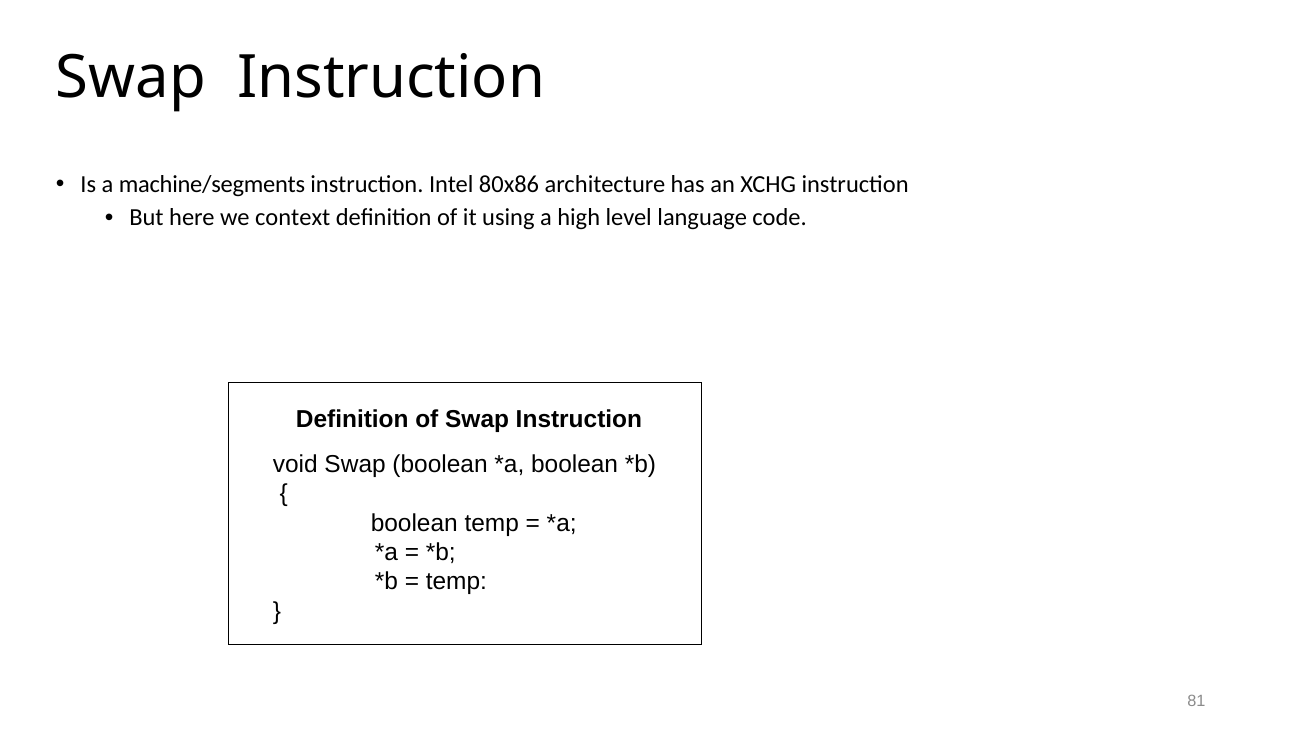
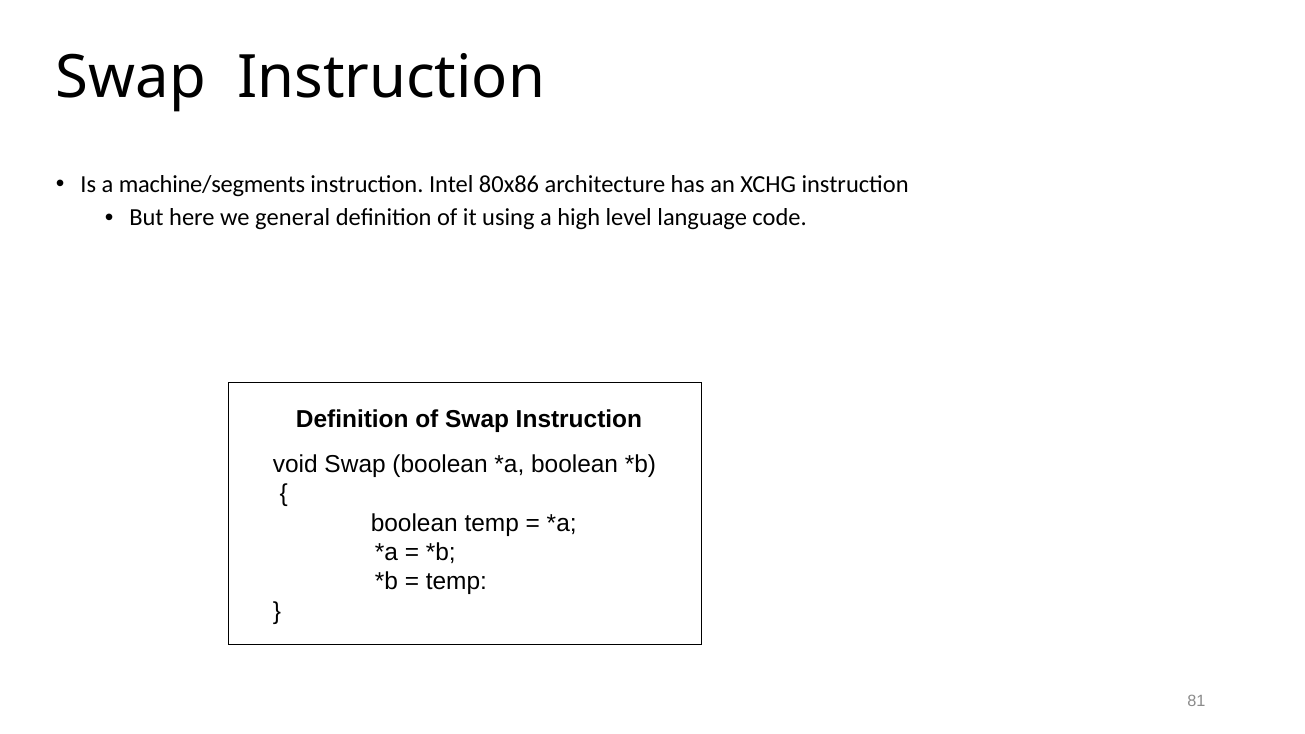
context: context -> general
